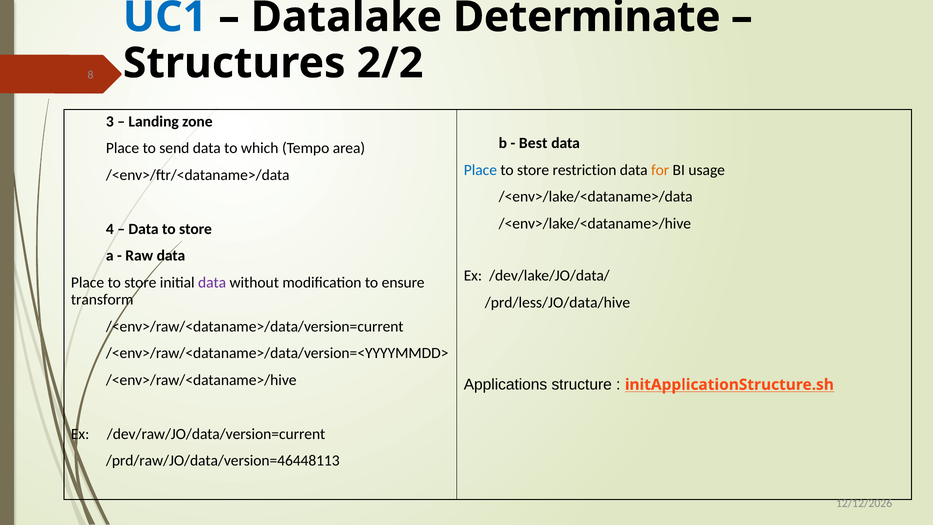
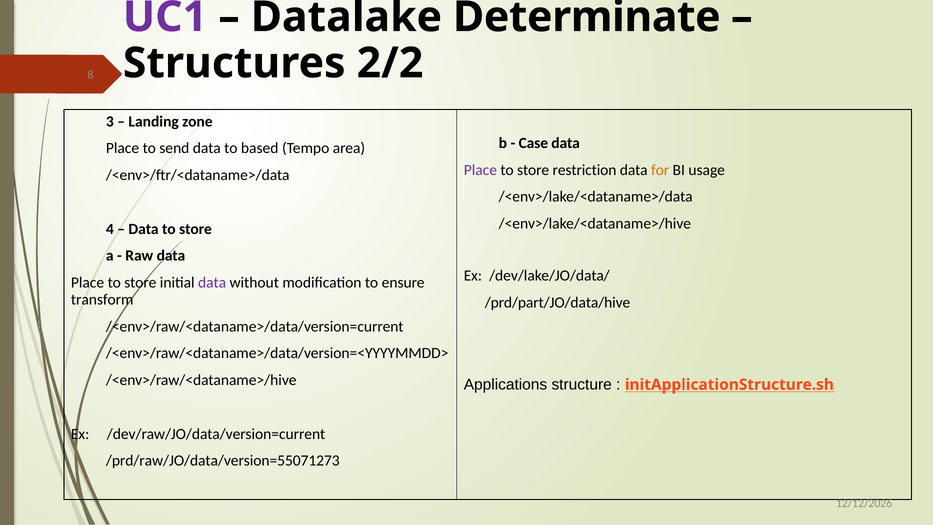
UC1 colour: blue -> purple
Best: Best -> Case
which: which -> based
Place at (480, 170) colour: blue -> purple
/prd/less/JO/data/hive: /prd/less/JO/data/hive -> /prd/part/JO/data/hive
/prd/raw/JO/data/version=46448113: /prd/raw/JO/data/version=46448113 -> /prd/raw/JO/data/version=55071273
